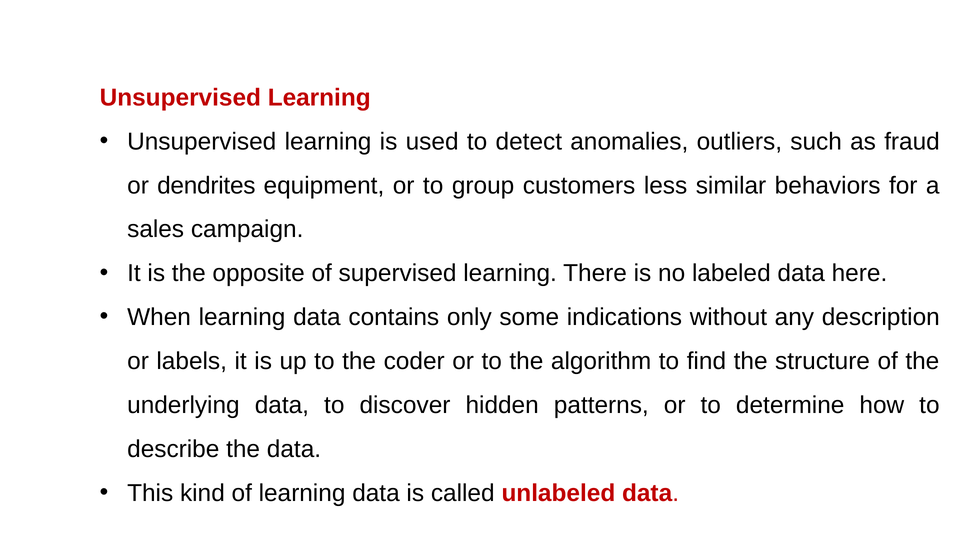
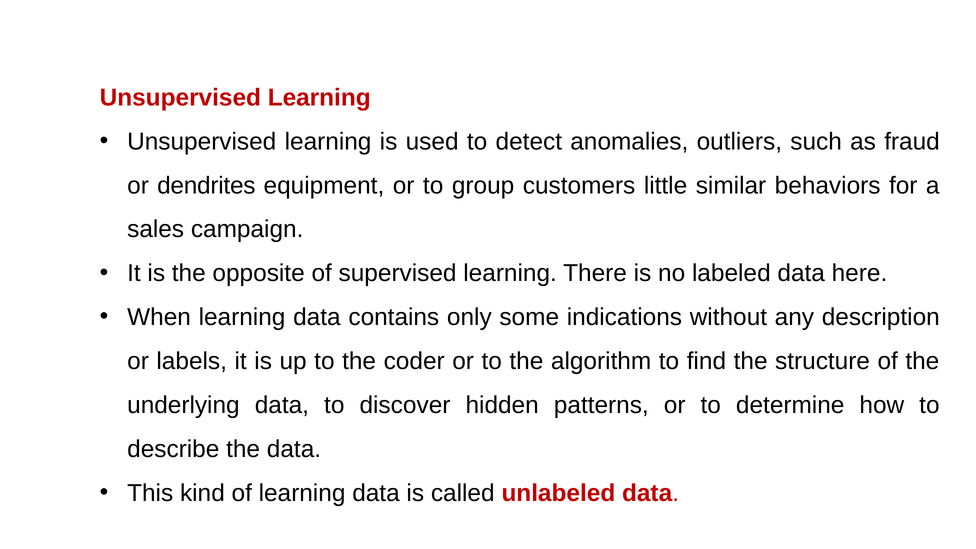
less: less -> little
